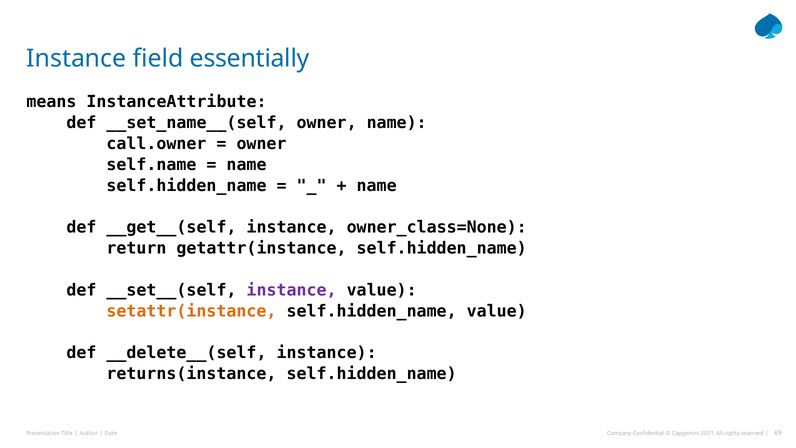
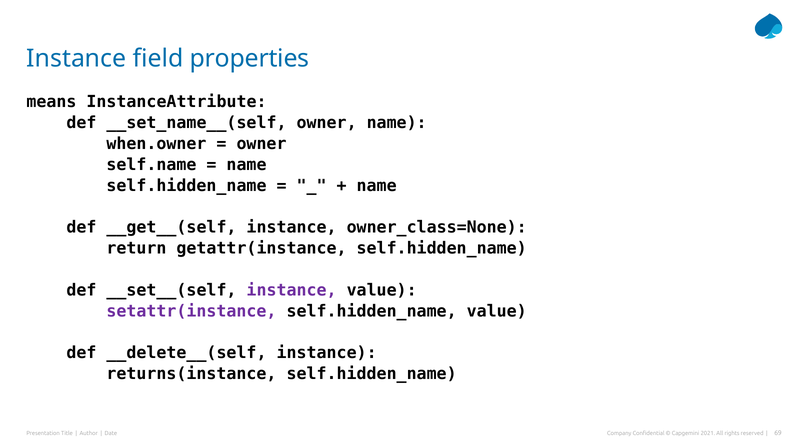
essentially: essentially -> properties
call.owner: call.owner -> when.owner
setattr(instance colour: orange -> purple
